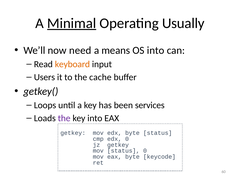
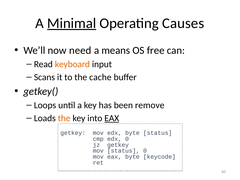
Usually: Usually -> Causes
OS into: into -> free
Users: Users -> Scans
services: services -> remove
the at (64, 118) colour: purple -> orange
EAX at (112, 118) underline: none -> present
